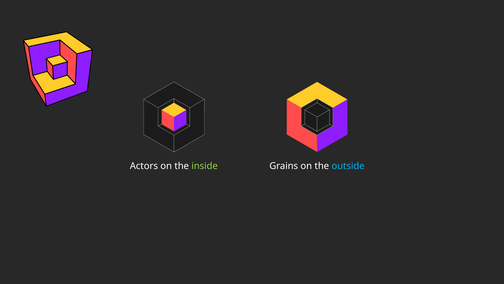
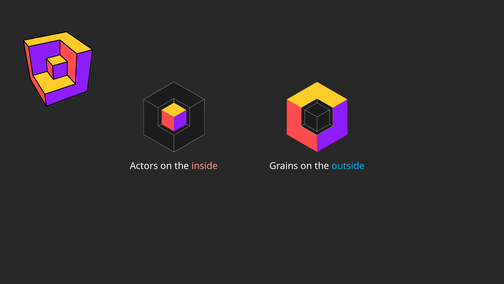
inside colour: light green -> pink
